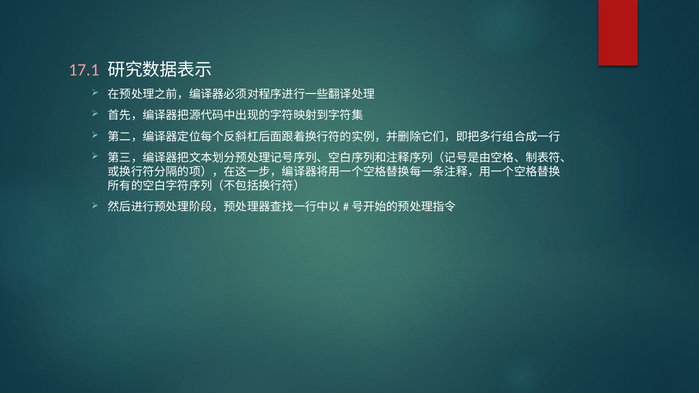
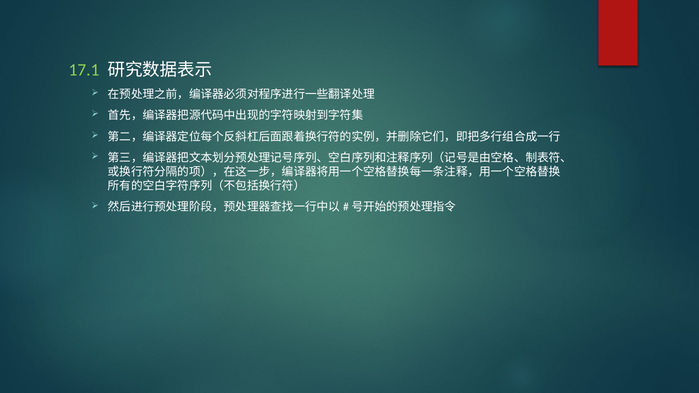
17.1 colour: pink -> light green
